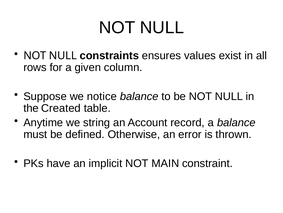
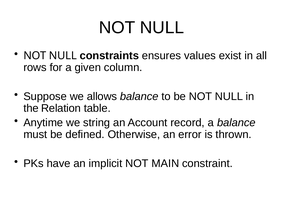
notice: notice -> allows
Created: Created -> Relation
